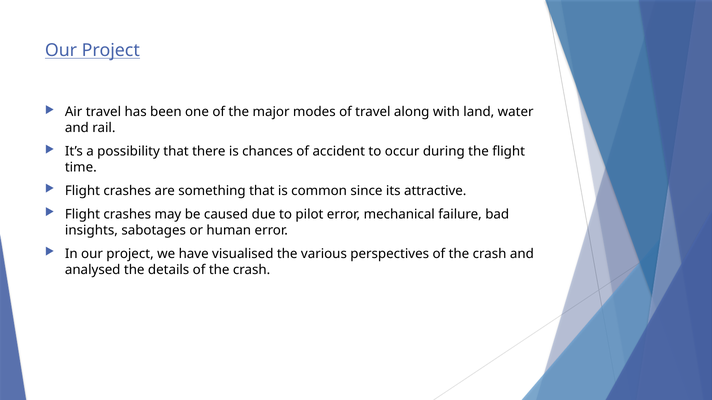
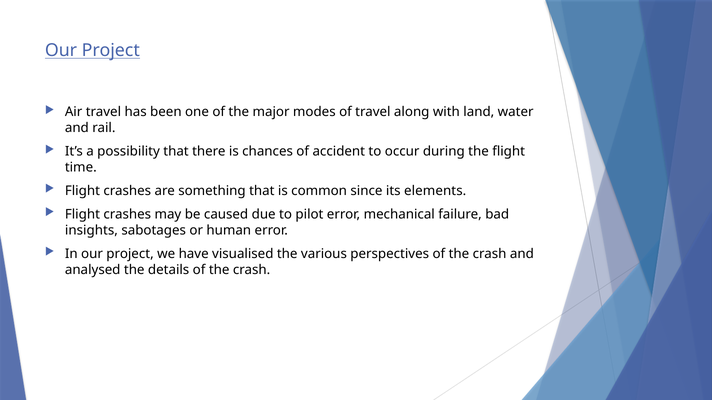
attractive: attractive -> elements
